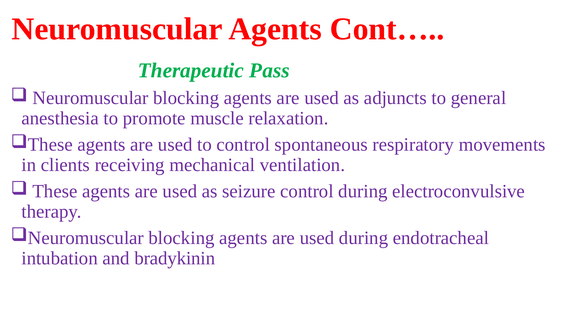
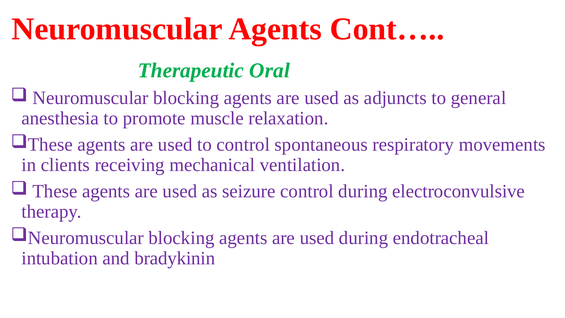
Pass: Pass -> Oral
